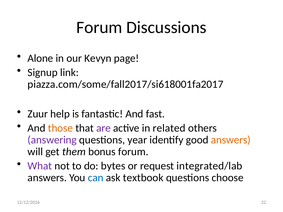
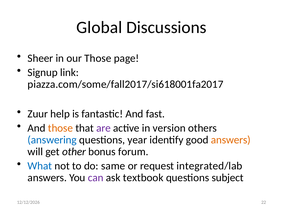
Forum at (99, 27): Forum -> Global
Alone: Alone -> Sheer
our Kevyn: Kevyn -> Those
related: related -> version
answering colour: purple -> blue
them: them -> other
What colour: purple -> blue
bytes: bytes -> same
can colour: blue -> purple
choose: choose -> subject
